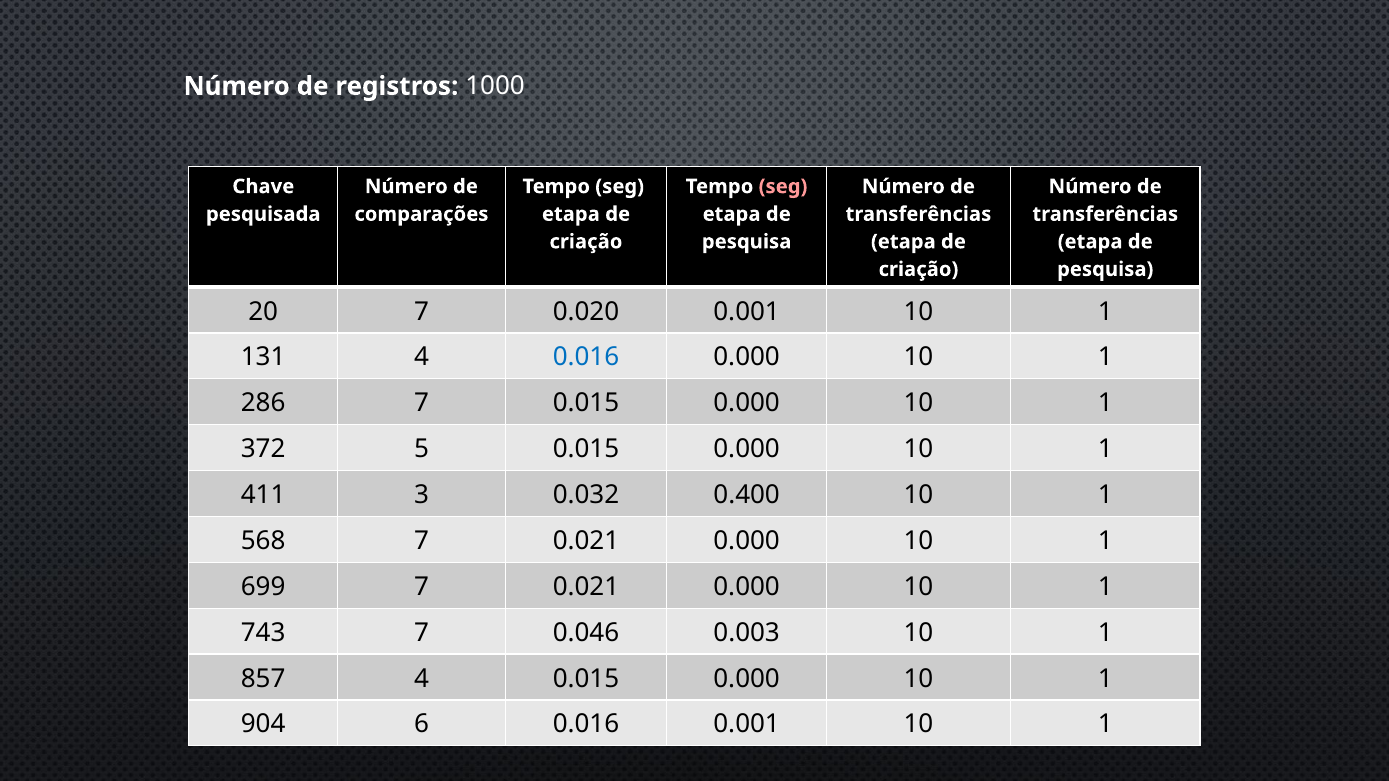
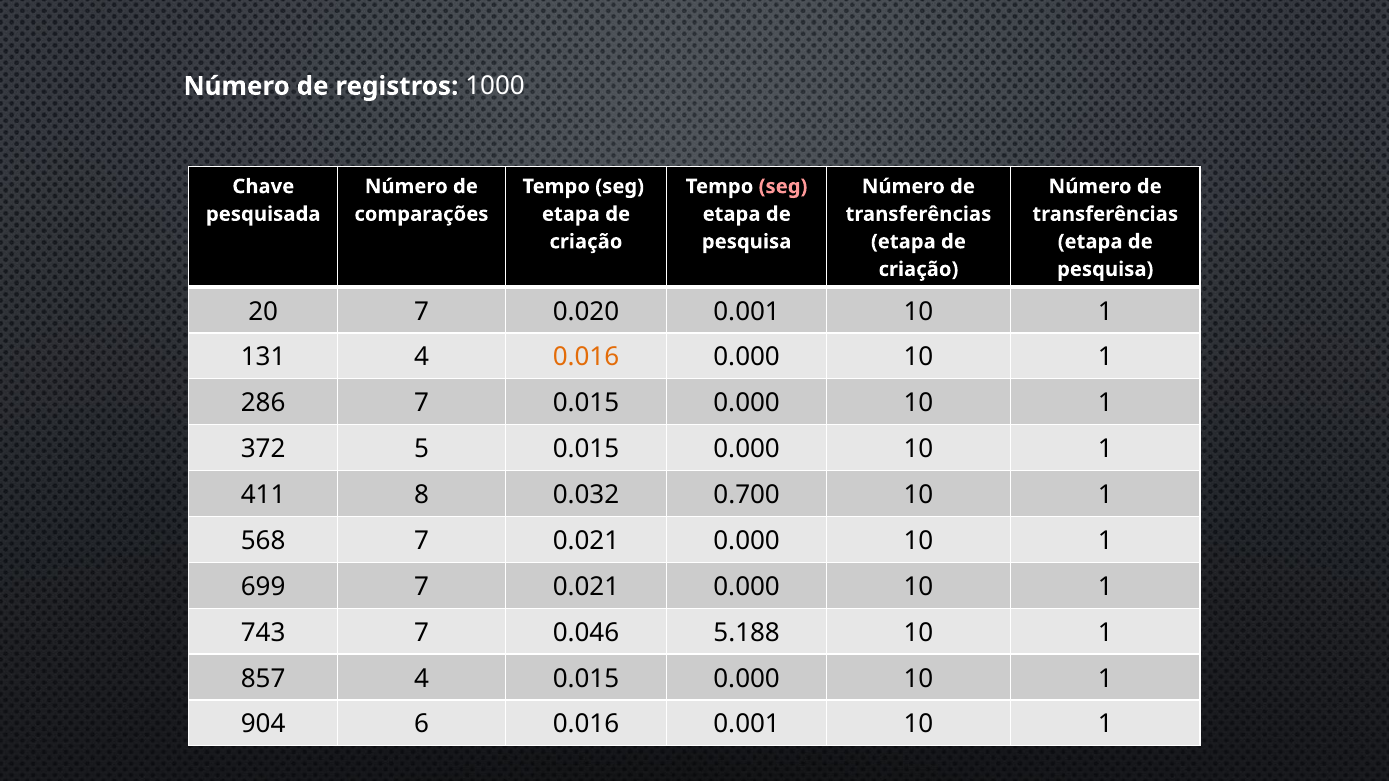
0.016 at (586, 357) colour: blue -> orange
3: 3 -> 8
0.400: 0.400 -> 0.700
0.003: 0.003 -> 5.188
